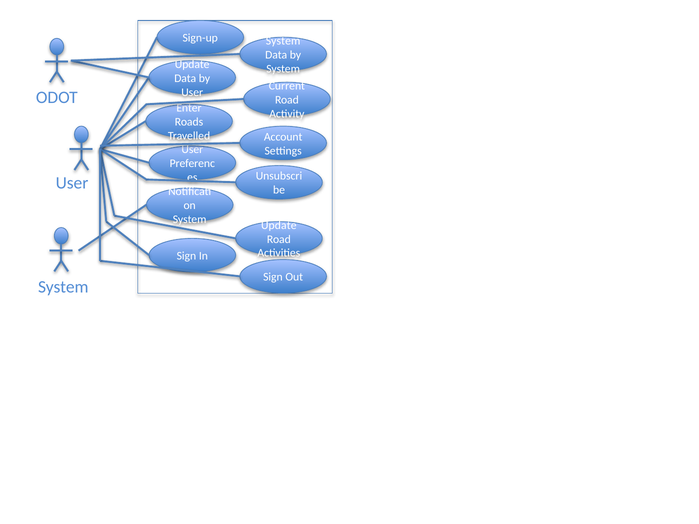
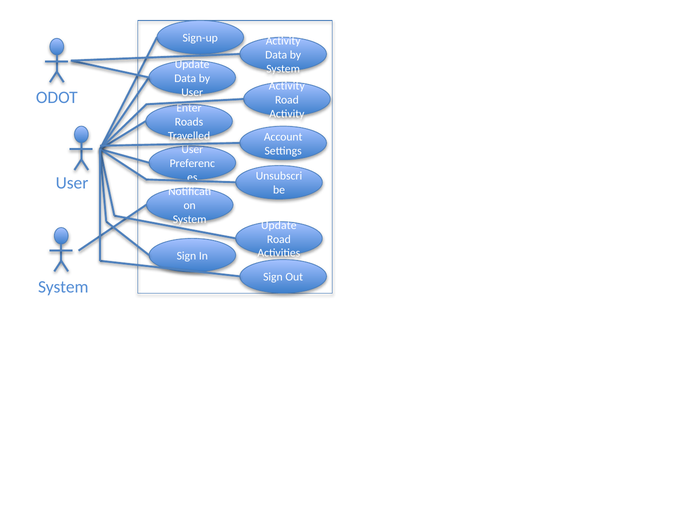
Sign-up System: System -> Activity
Current at (287, 86): Current -> Activity
